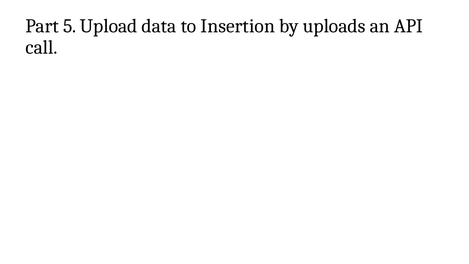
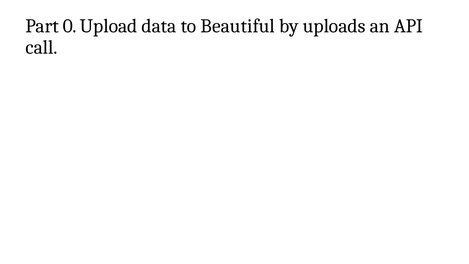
5: 5 -> 0
Insertion: Insertion -> Beautiful
